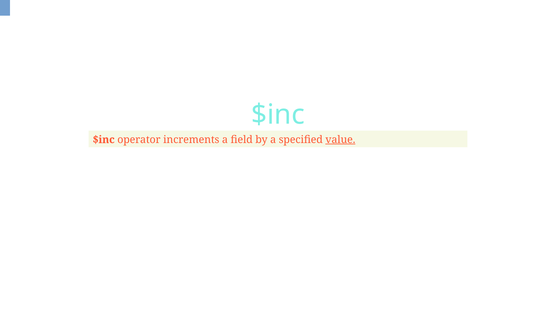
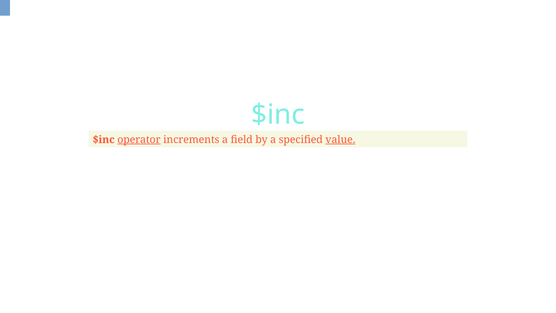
operator underline: none -> present
